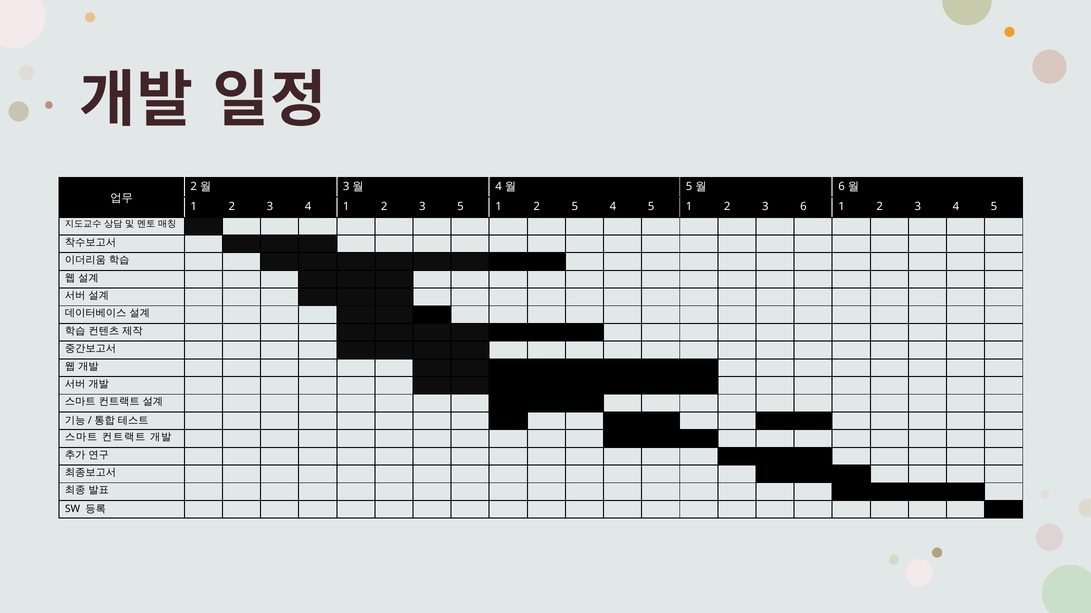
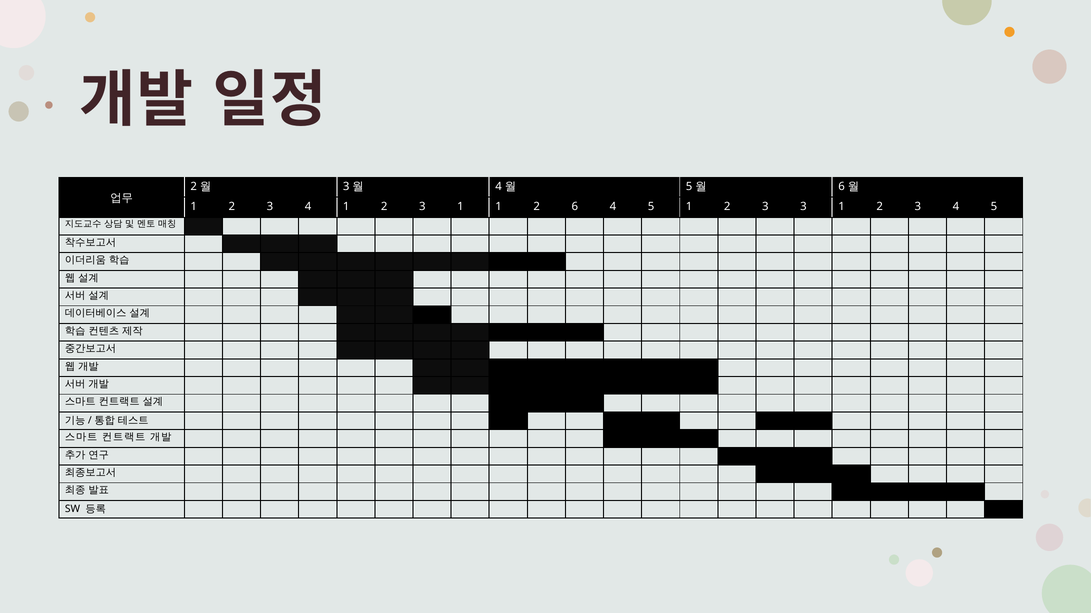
2 3 5: 5 -> 1
2 5: 5 -> 6
3 6: 6 -> 3
